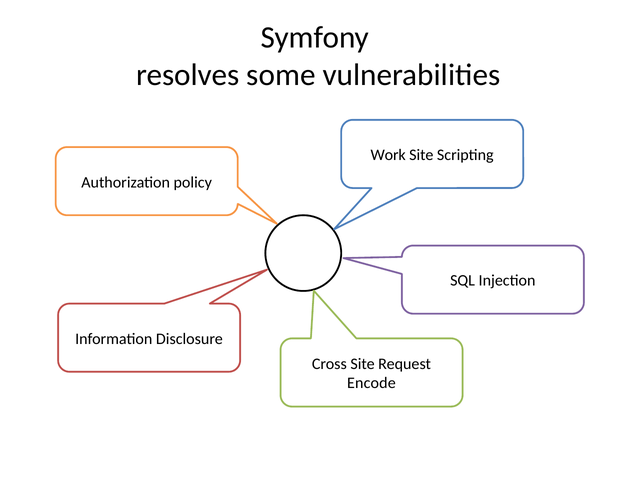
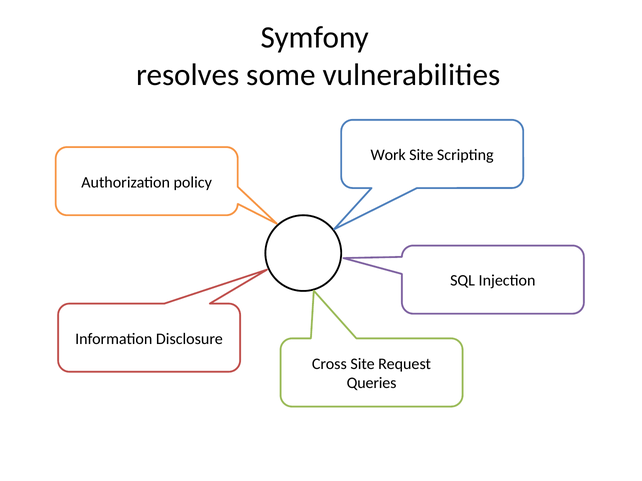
Encode: Encode -> Queries
